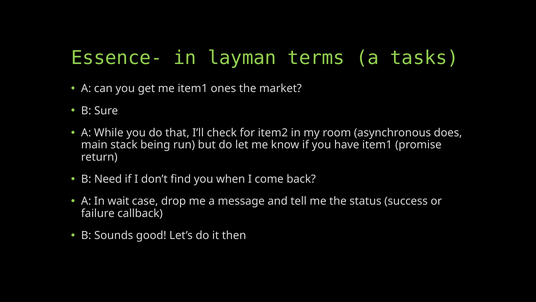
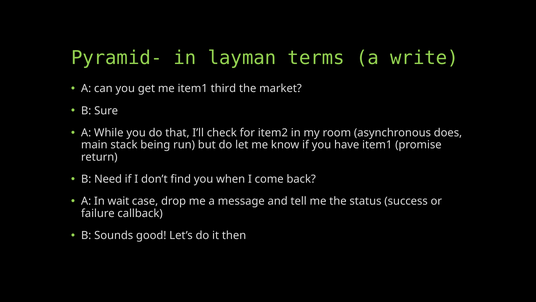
Essence-: Essence- -> Pyramid-
tasks: tasks -> write
ones: ones -> third
